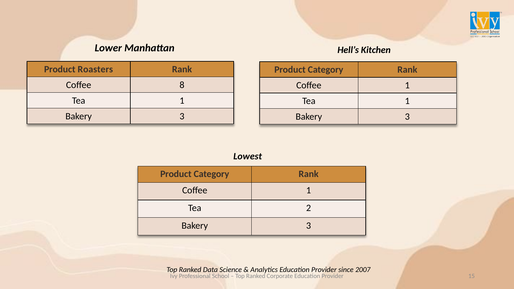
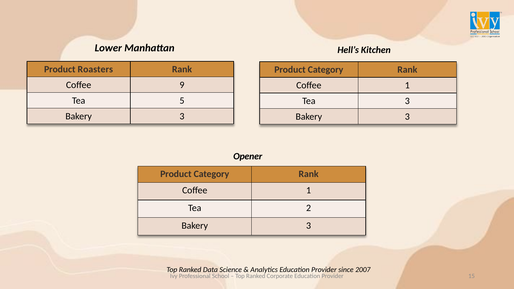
8: 8 -> 9
1 at (182, 101): 1 -> 5
1 at (407, 101): 1 -> 3
Lowest: Lowest -> Opener
